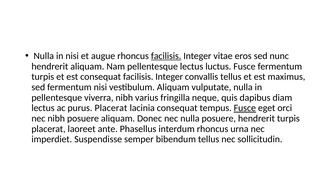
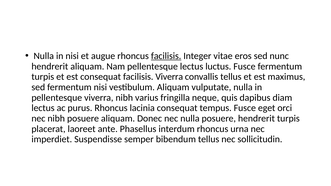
consequat facilisis Integer: Integer -> Viverra
purus Placerat: Placerat -> Rhoncus
Fusce at (245, 108) underline: present -> none
